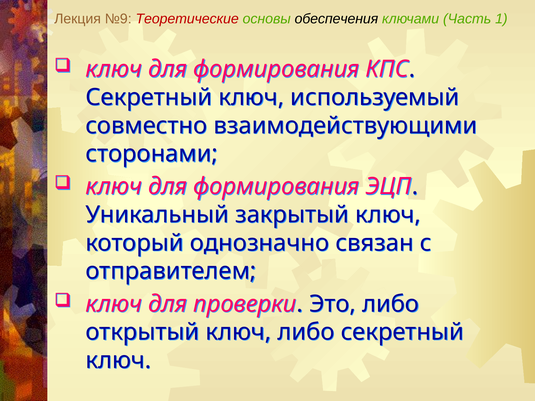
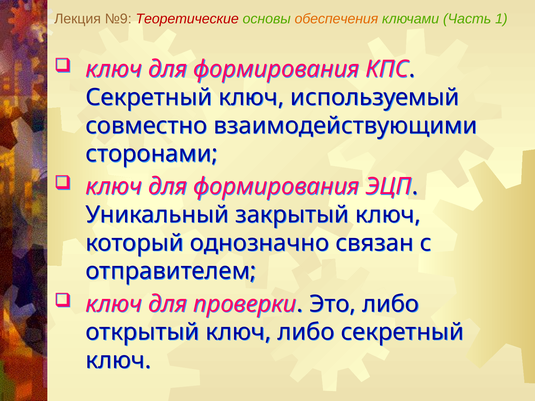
обеспечения colour: black -> orange
